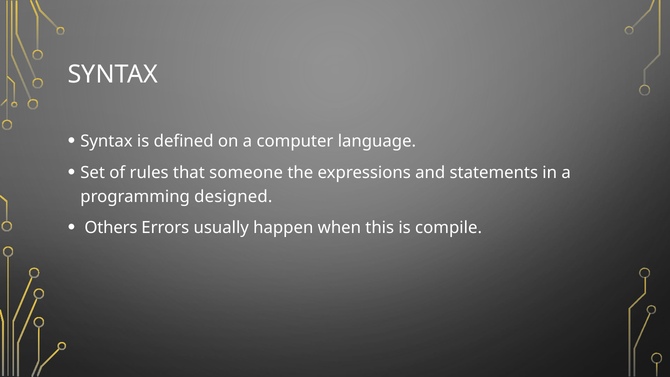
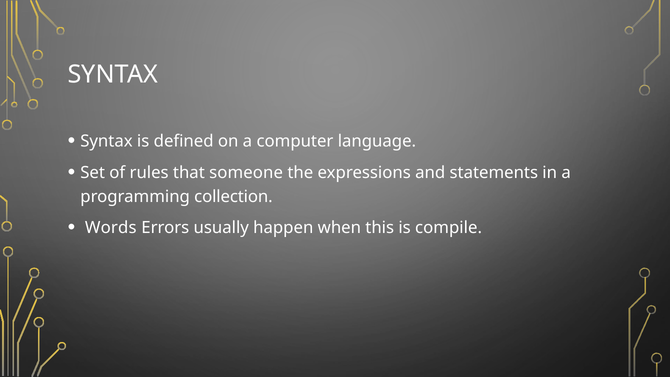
designed: designed -> collection
Others: Others -> Words
